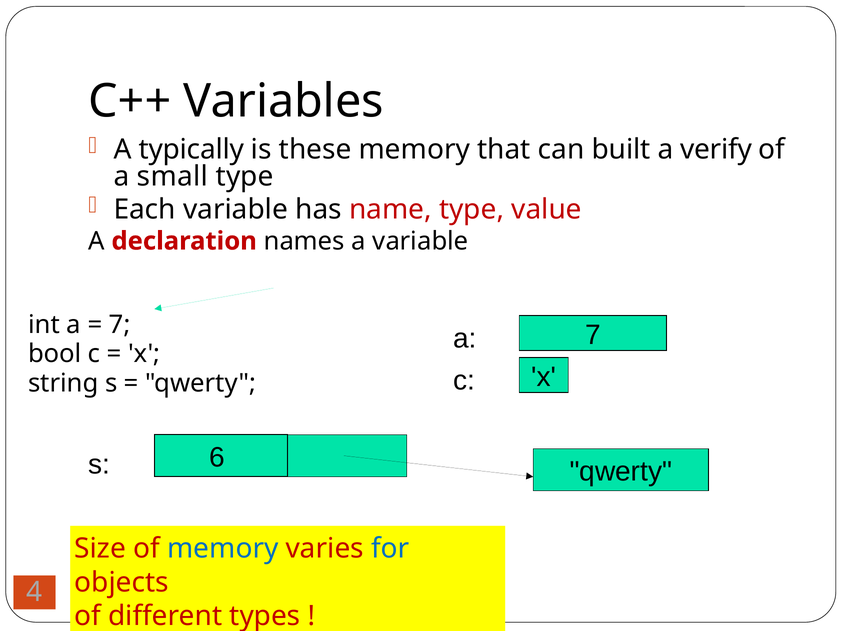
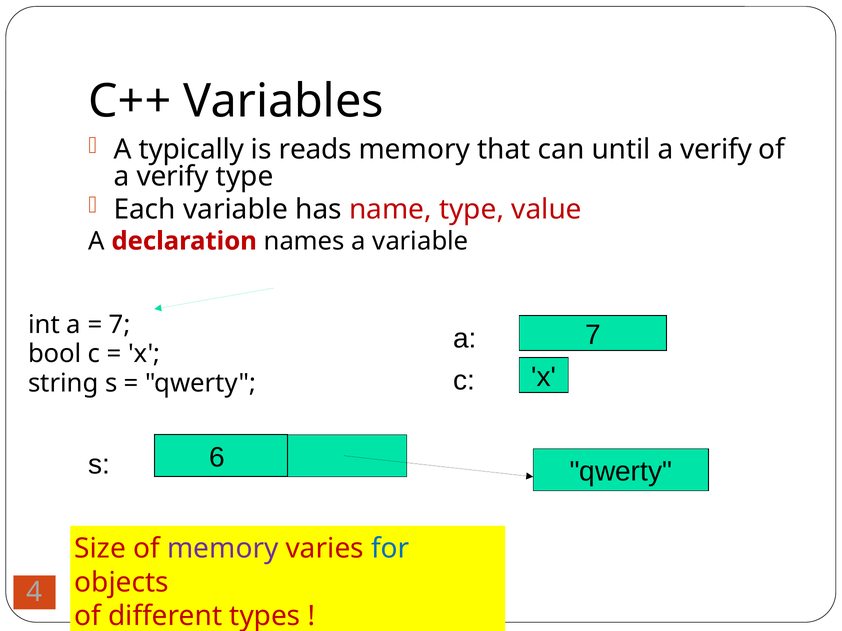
these: these -> reads
built: built -> until
small at (173, 177): small -> verify
memory at (223, 549) colour: blue -> purple
